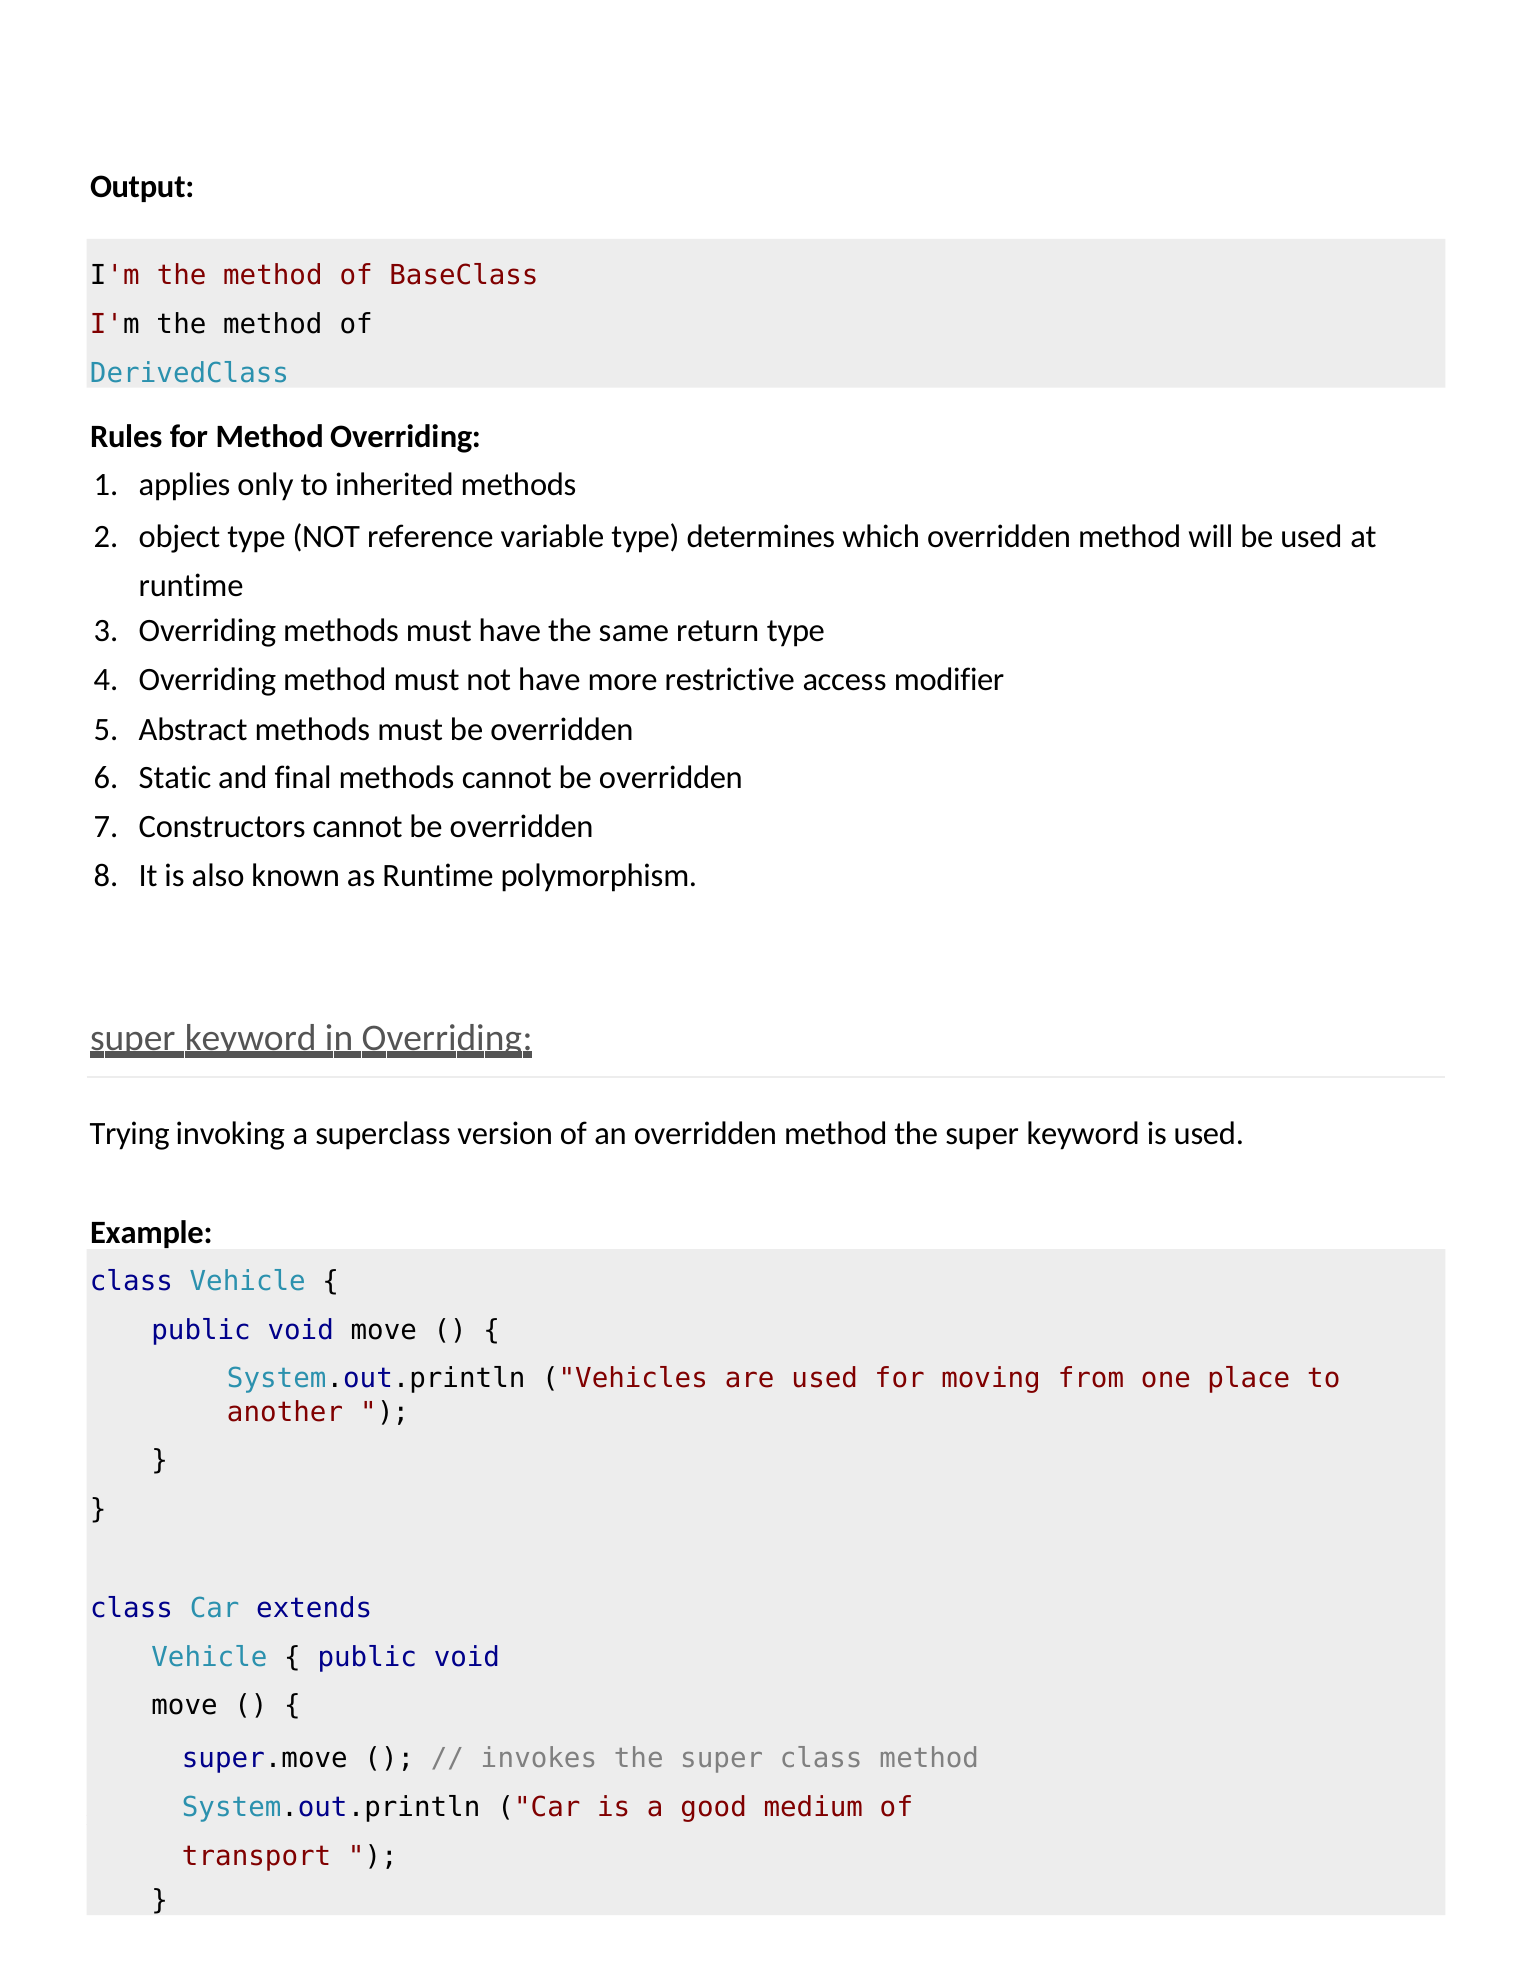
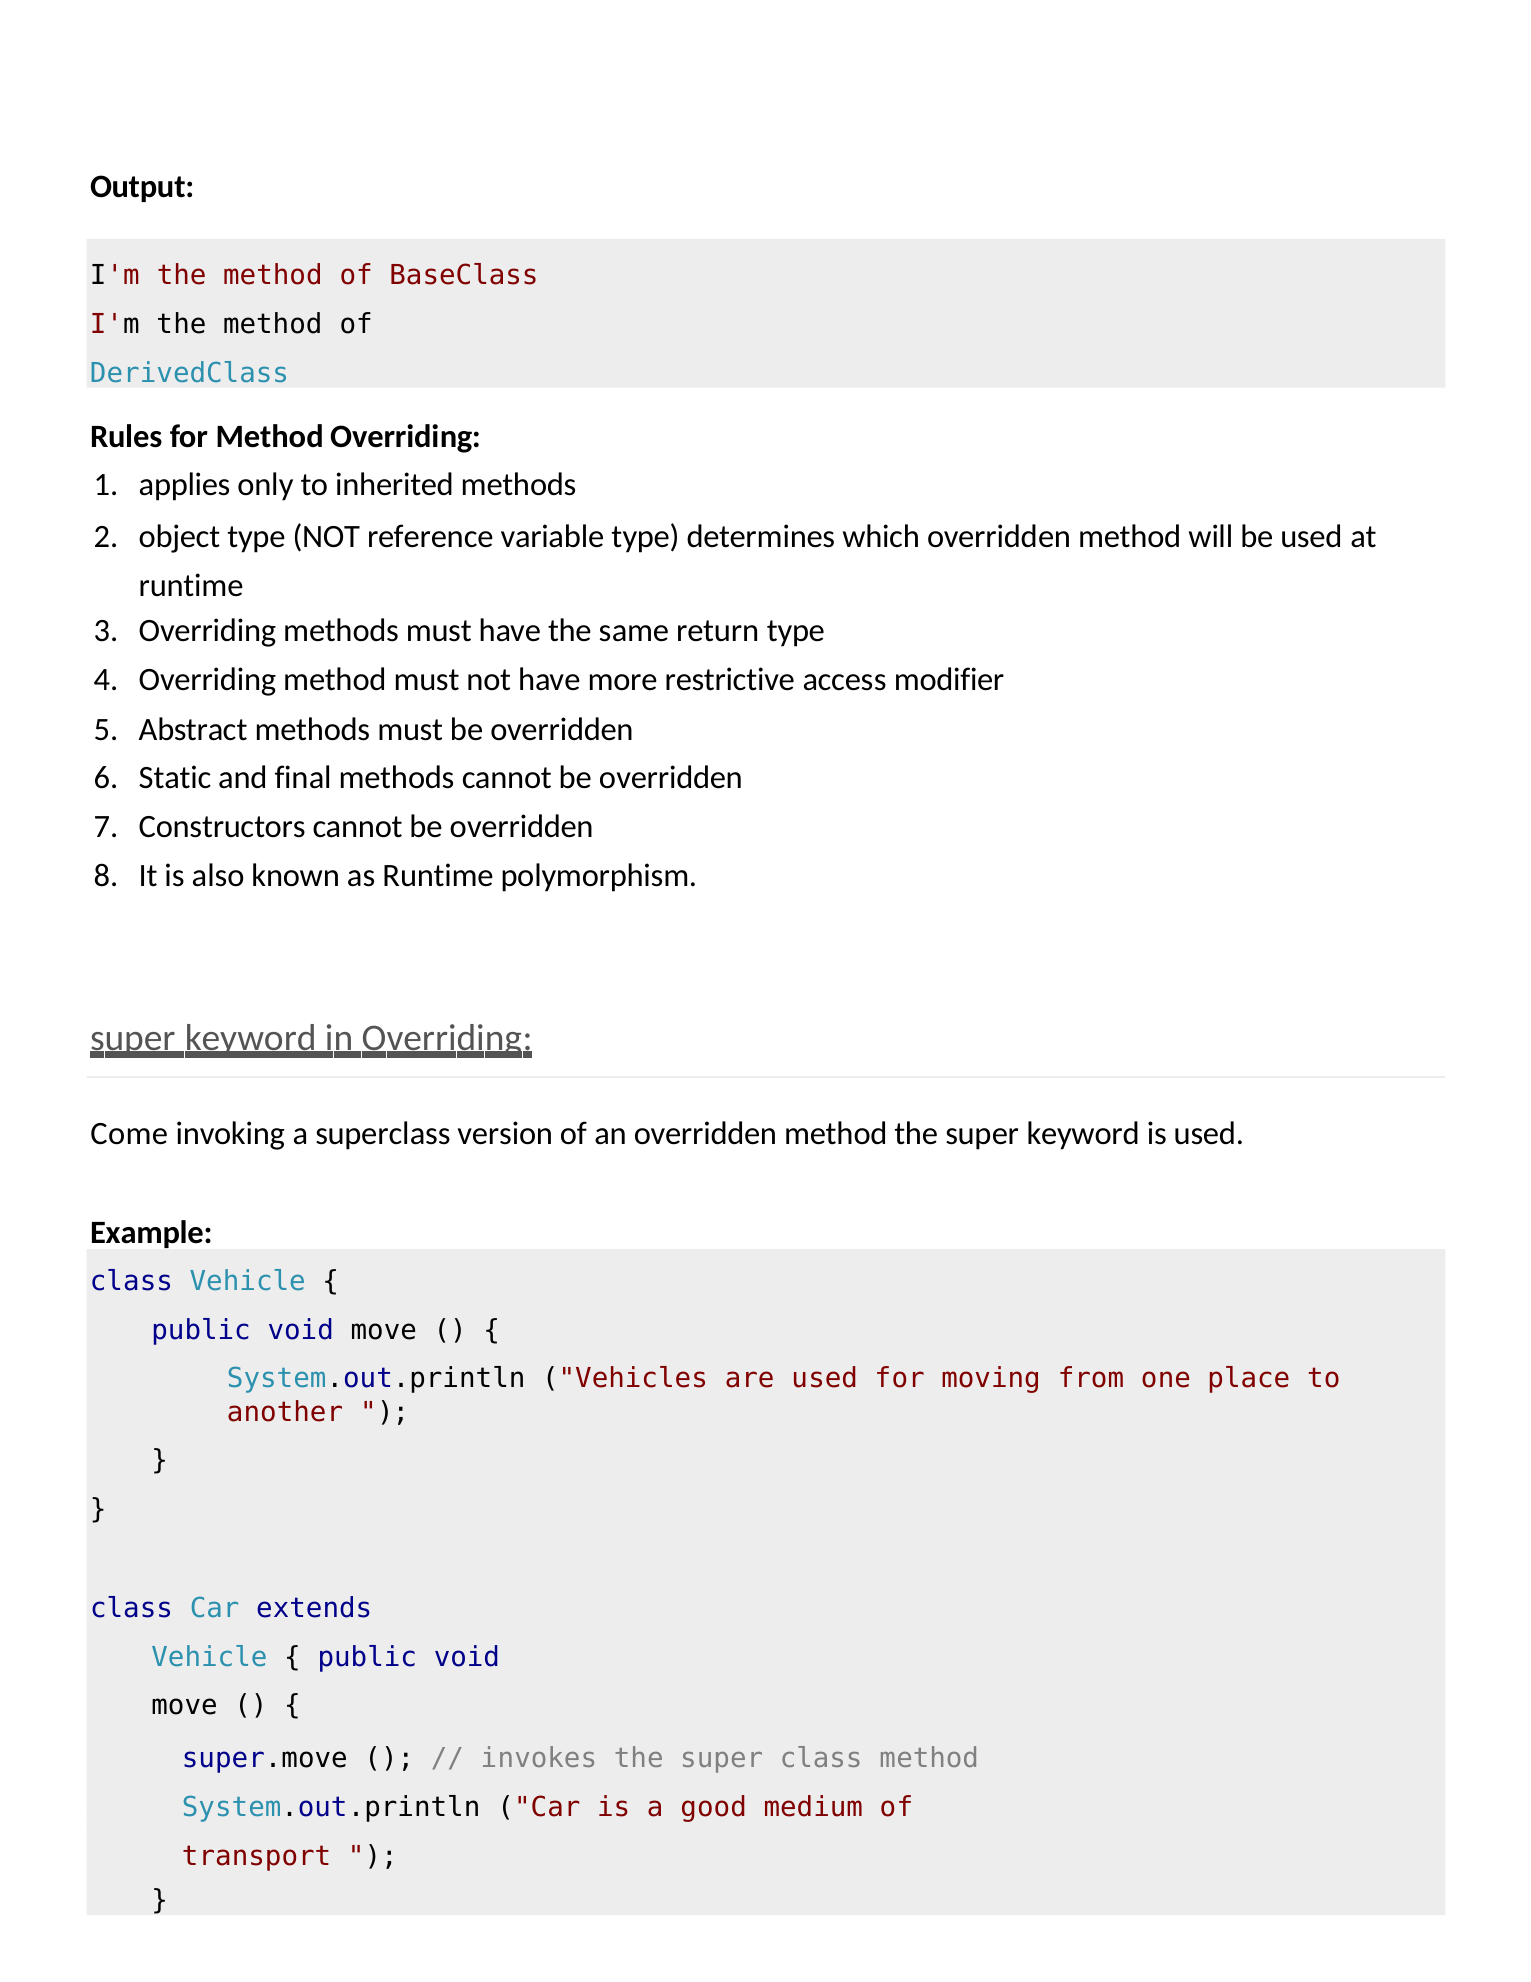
Trying: Trying -> Come
